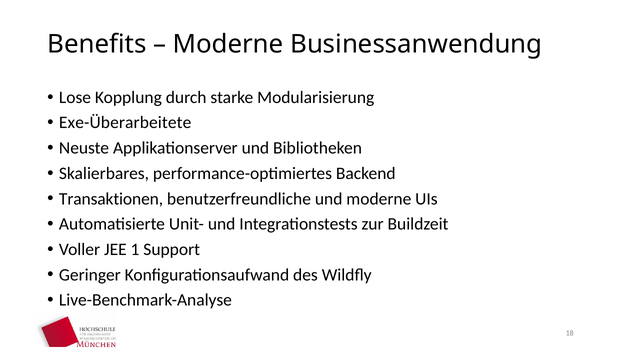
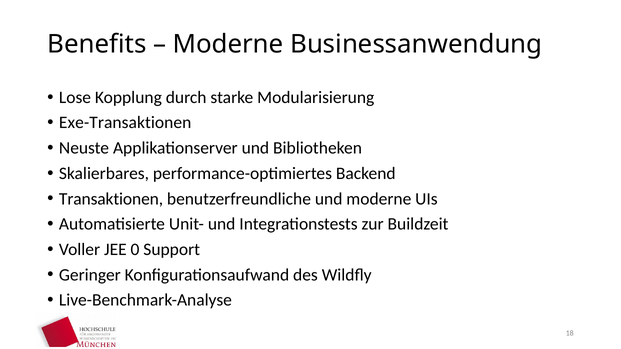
Exe-Überarbeitete: Exe-Überarbeitete -> Exe-Transaktionen
1: 1 -> 0
